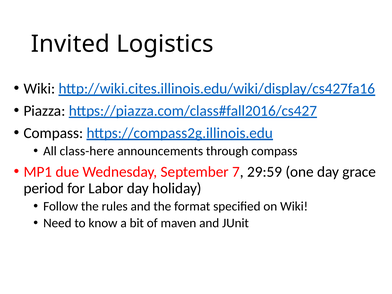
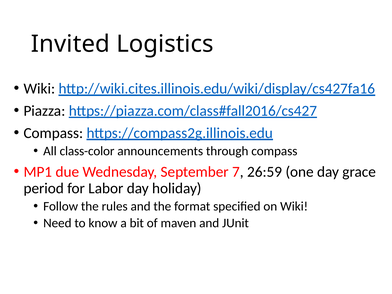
class-here: class-here -> class-color
29:59: 29:59 -> 26:59
